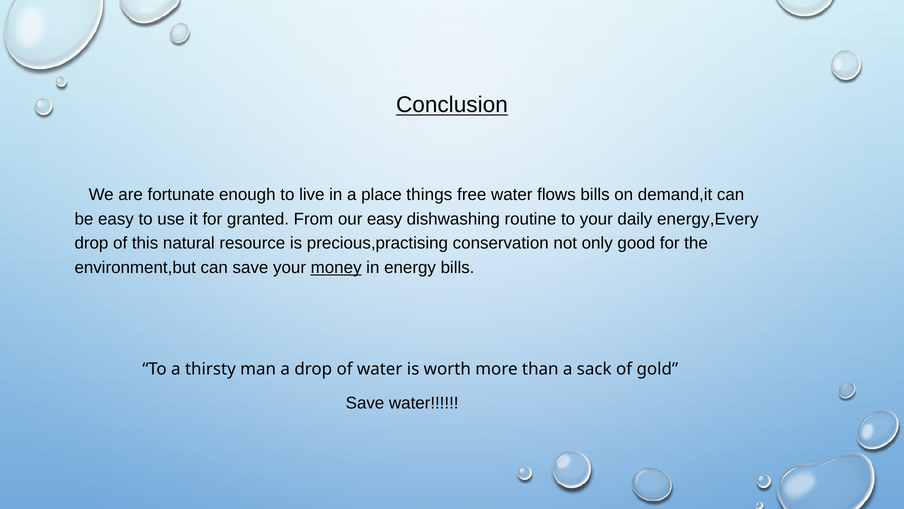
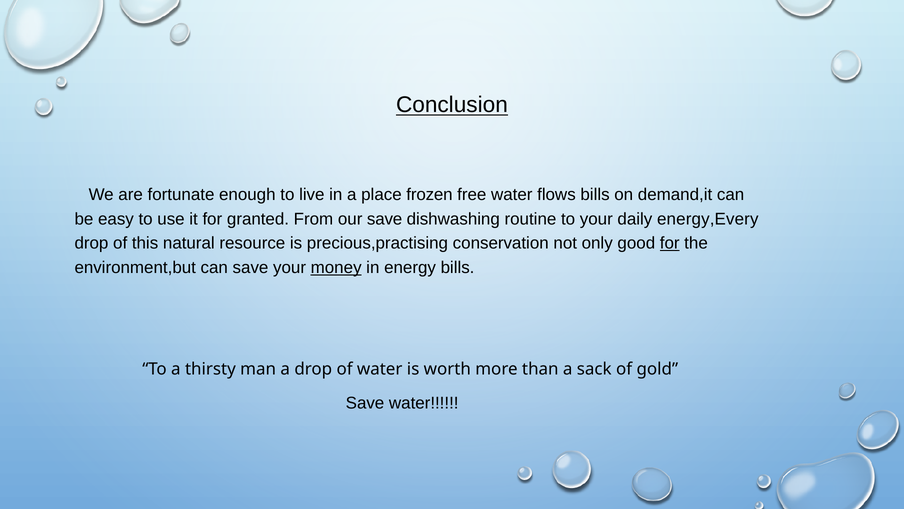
things: things -> frozen
our easy: easy -> save
for at (670, 243) underline: none -> present
